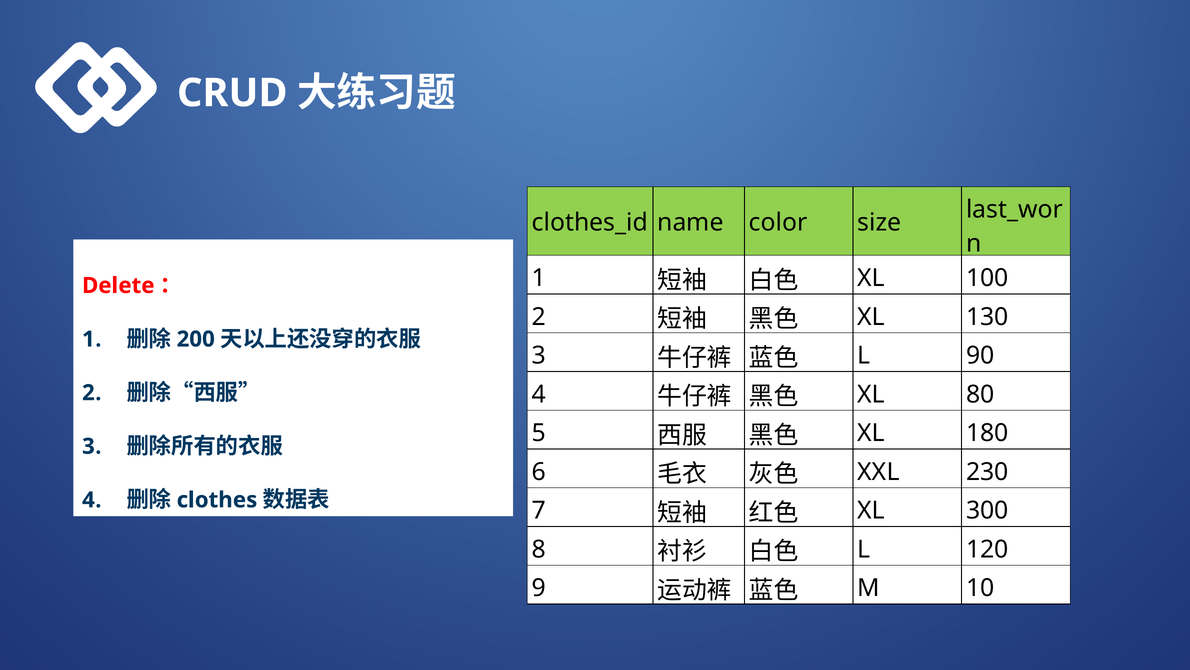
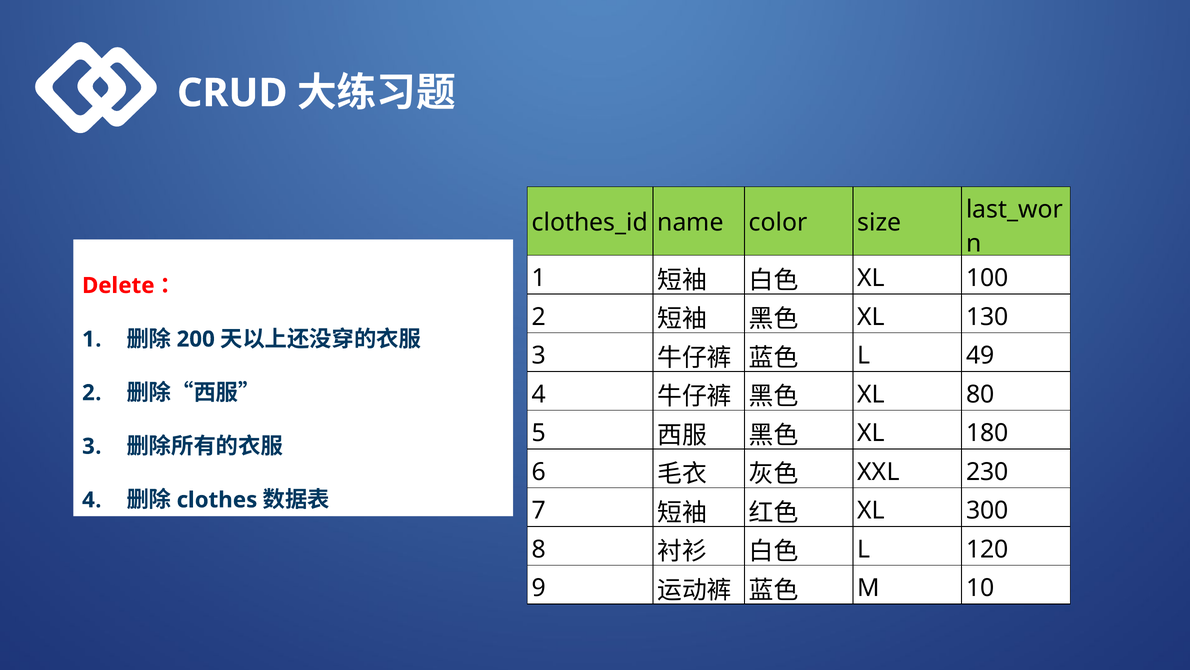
90: 90 -> 49
